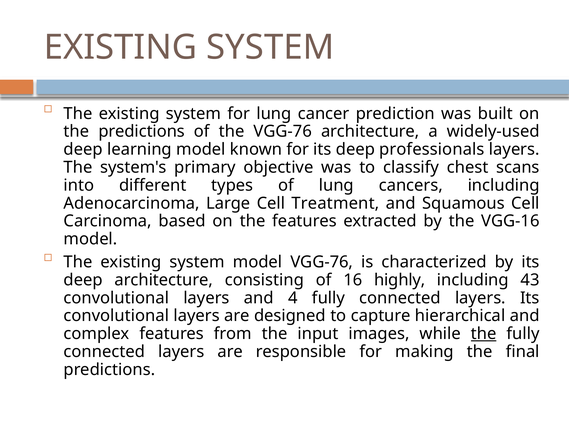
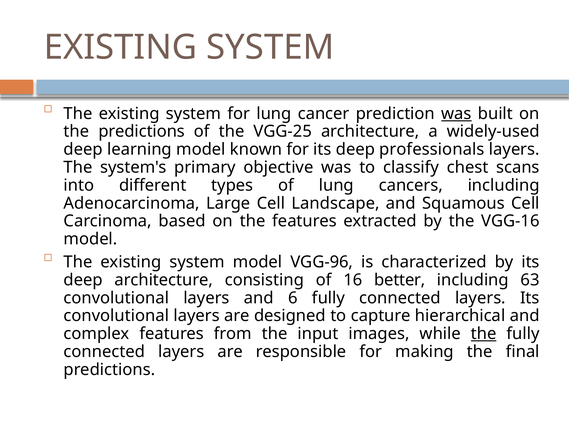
was at (456, 113) underline: none -> present
the VGG-76: VGG-76 -> VGG-25
Treatment: Treatment -> Landscape
model VGG-76: VGG-76 -> VGG-96
highly: highly -> better
43: 43 -> 63
4: 4 -> 6
